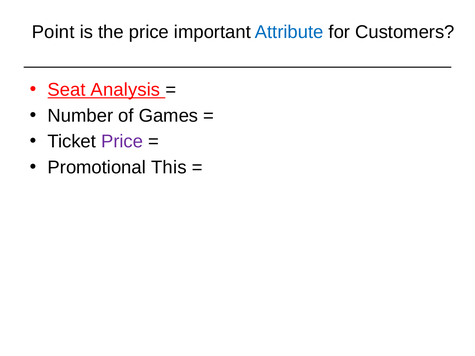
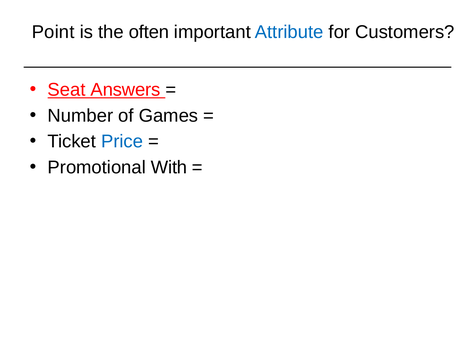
the price: price -> often
Analysis: Analysis -> Answers
Price at (122, 142) colour: purple -> blue
This: This -> With
